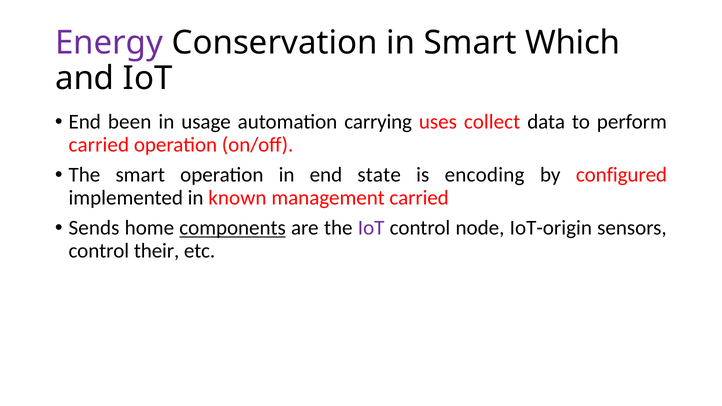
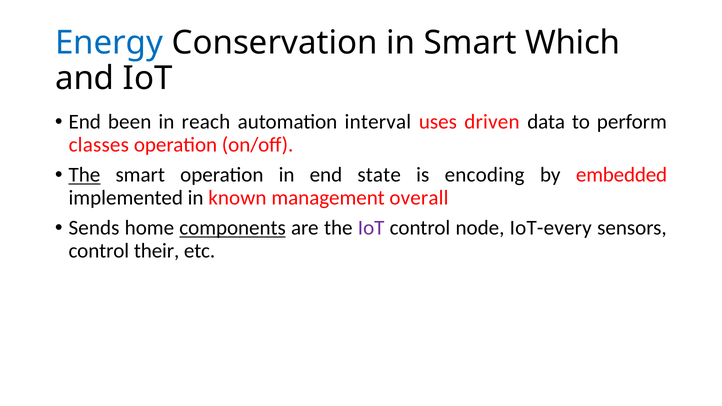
Energy colour: purple -> blue
usage: usage -> reach
carrying: carrying -> interval
collect: collect -> driven
carried at (99, 145): carried -> classes
The at (84, 175) underline: none -> present
configured: configured -> embedded
management carried: carried -> overall
IoT-origin: IoT-origin -> IoT-every
